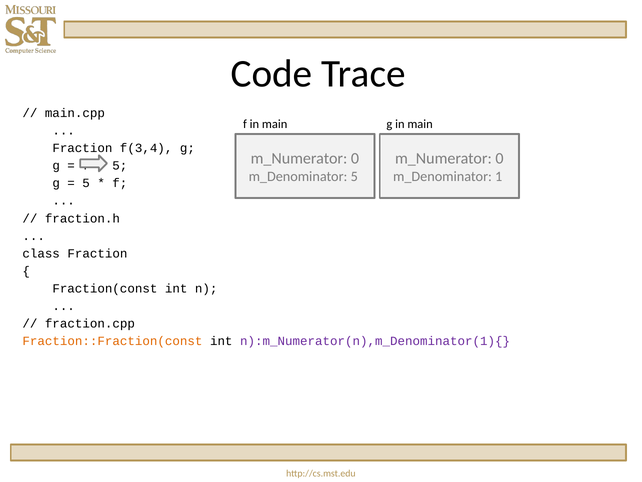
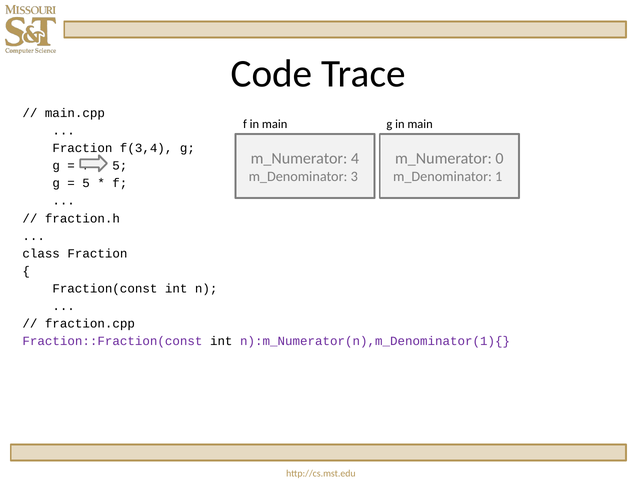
0 at (355, 158): 0 -> 4
m_Denominator 5: 5 -> 3
Fraction::Fraction(const colour: orange -> purple
